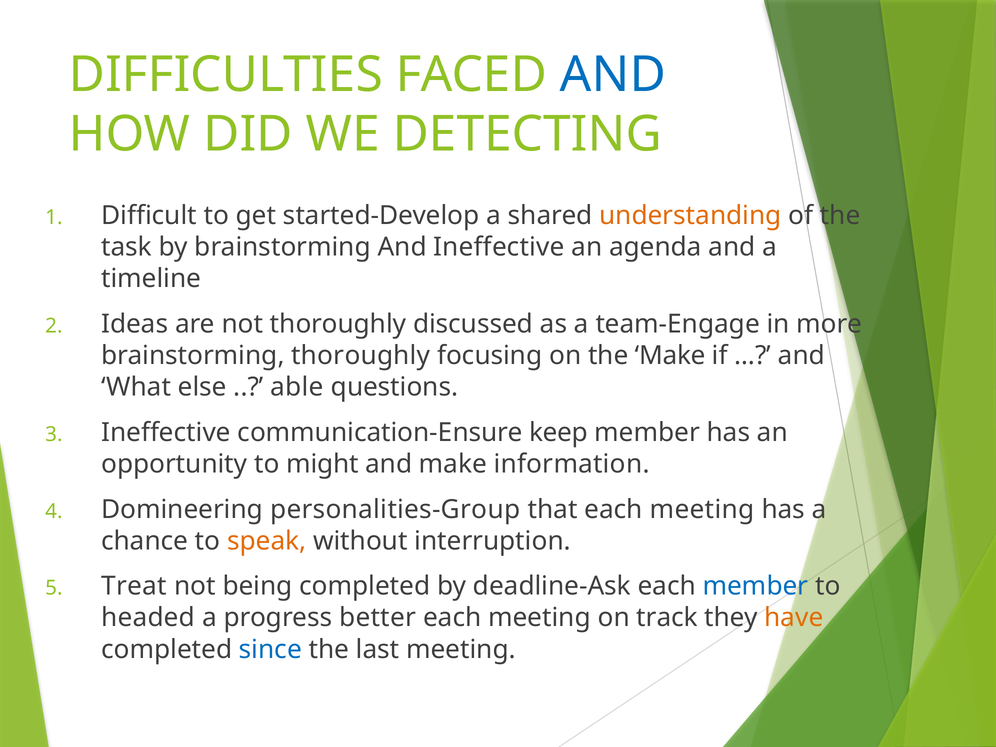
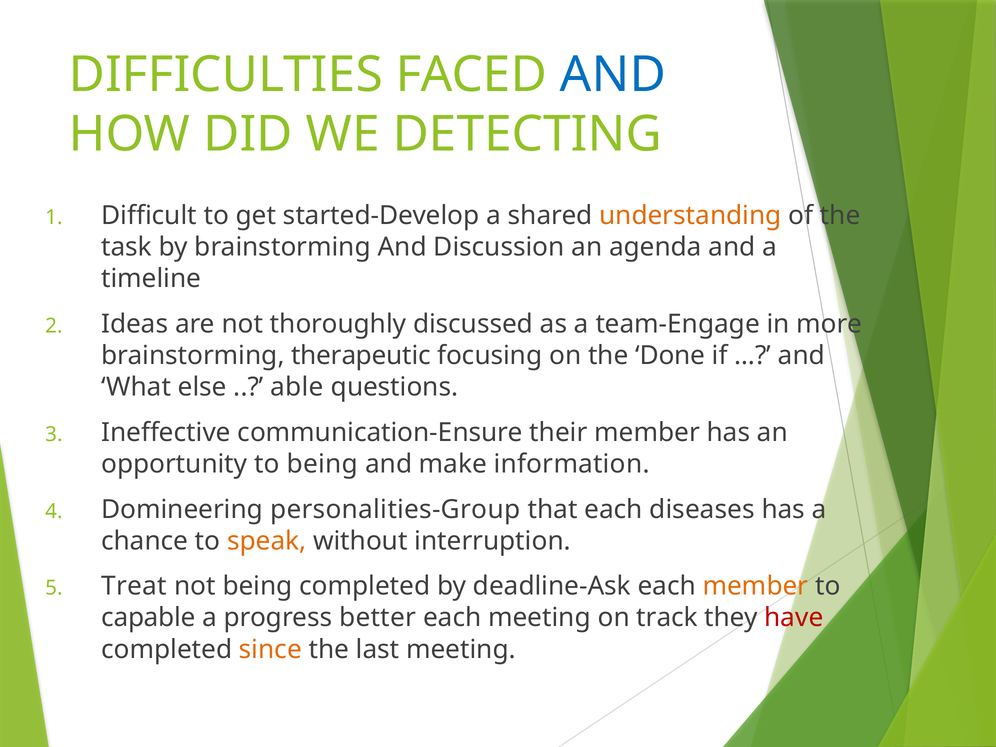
And Ineffective: Ineffective -> Discussion
brainstorming thoroughly: thoroughly -> therapeutic
the Make: Make -> Done
keep: keep -> their
to might: might -> being
that each meeting: meeting -> diseases
member at (755, 586) colour: blue -> orange
headed: headed -> capable
have colour: orange -> red
since colour: blue -> orange
